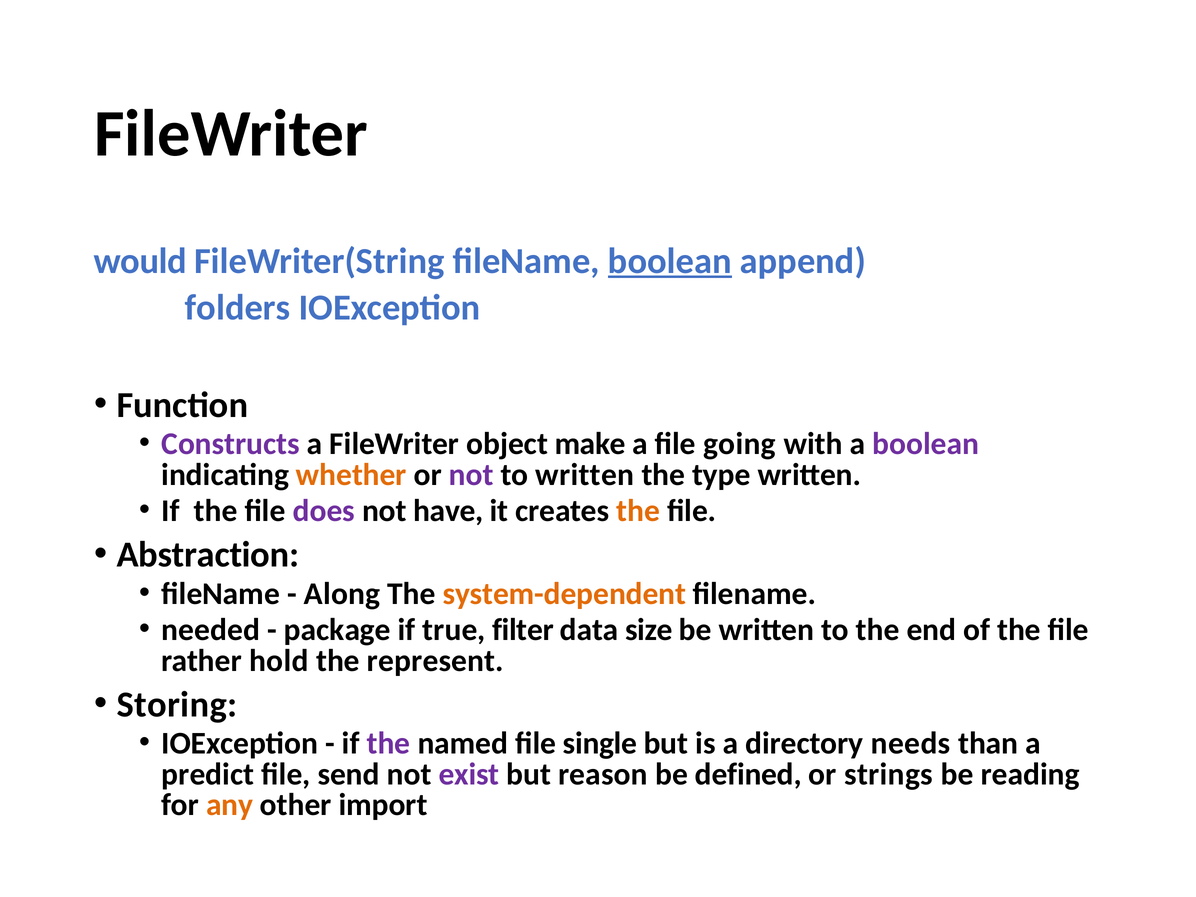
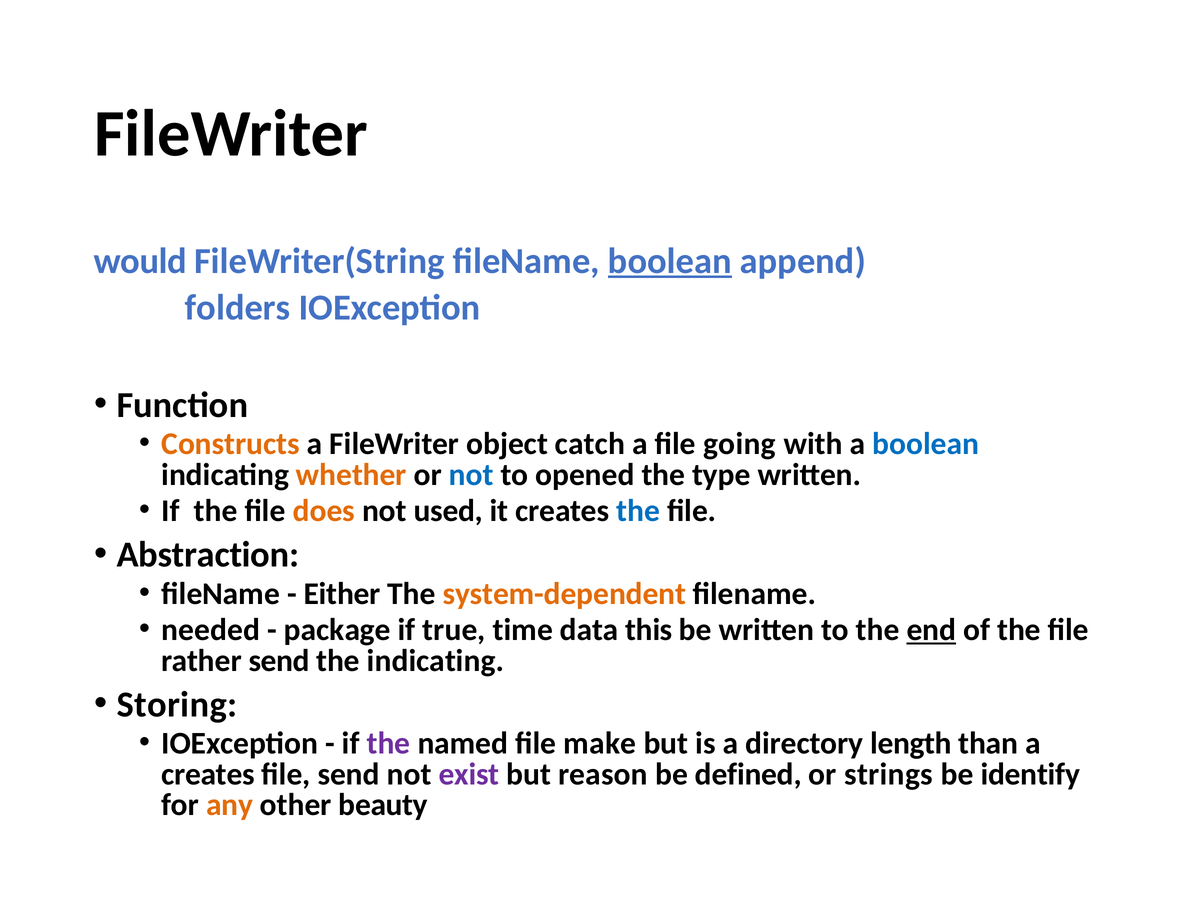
Constructs colour: purple -> orange
make: make -> catch
boolean at (926, 444) colour: purple -> blue
not at (471, 475) colour: purple -> blue
to written: written -> opened
does colour: purple -> orange
have: have -> used
the at (638, 511) colour: orange -> blue
Along: Along -> Either
filter: filter -> time
size: size -> this
end underline: none -> present
rather hold: hold -> send
the represent: represent -> indicating
single: single -> make
needs: needs -> length
predict at (208, 774): predict -> creates
reading: reading -> identify
import: import -> beauty
